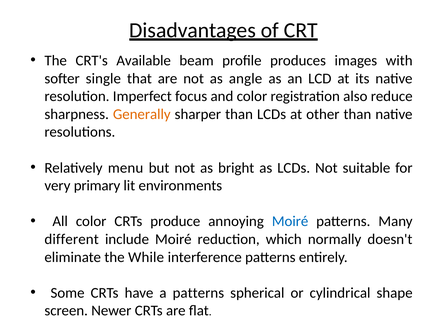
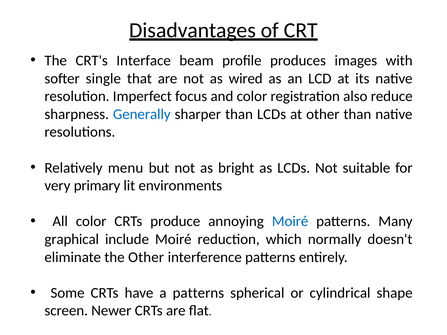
Available: Available -> Interface
angle: angle -> wired
Generally colour: orange -> blue
different: different -> graphical
the While: While -> Other
